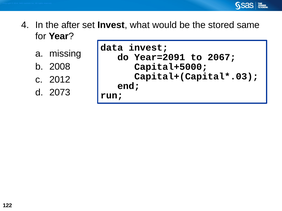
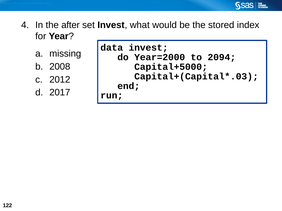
same: same -> index
Year=2091: Year=2091 -> Year=2000
2067: 2067 -> 2094
2073: 2073 -> 2017
